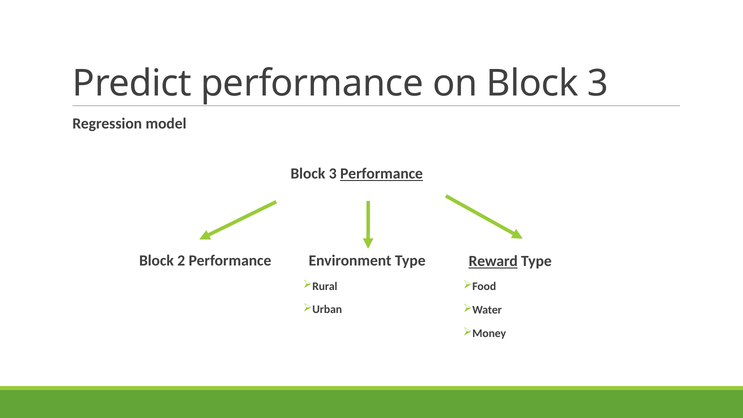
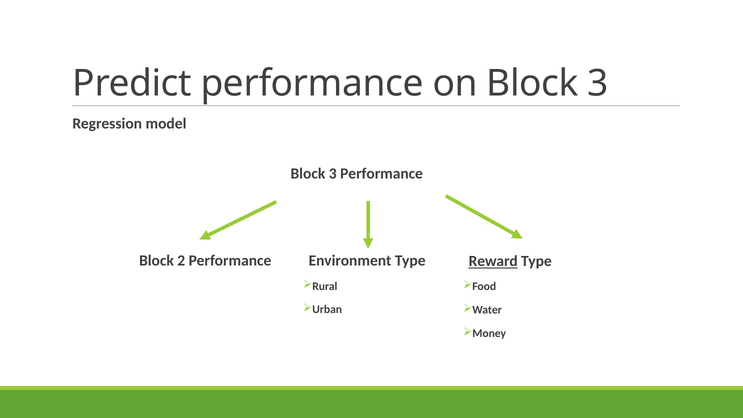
Performance at (382, 174) underline: present -> none
